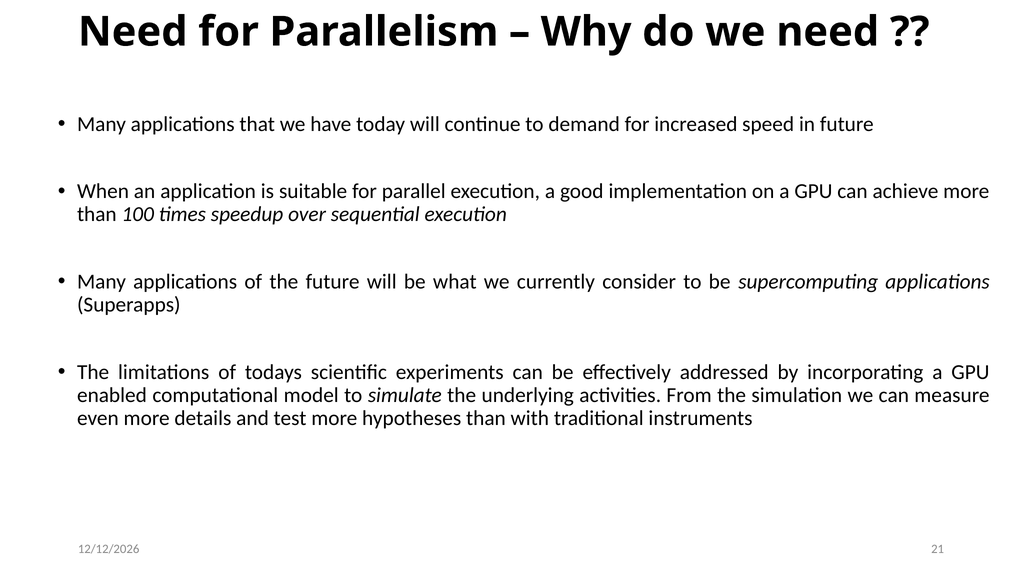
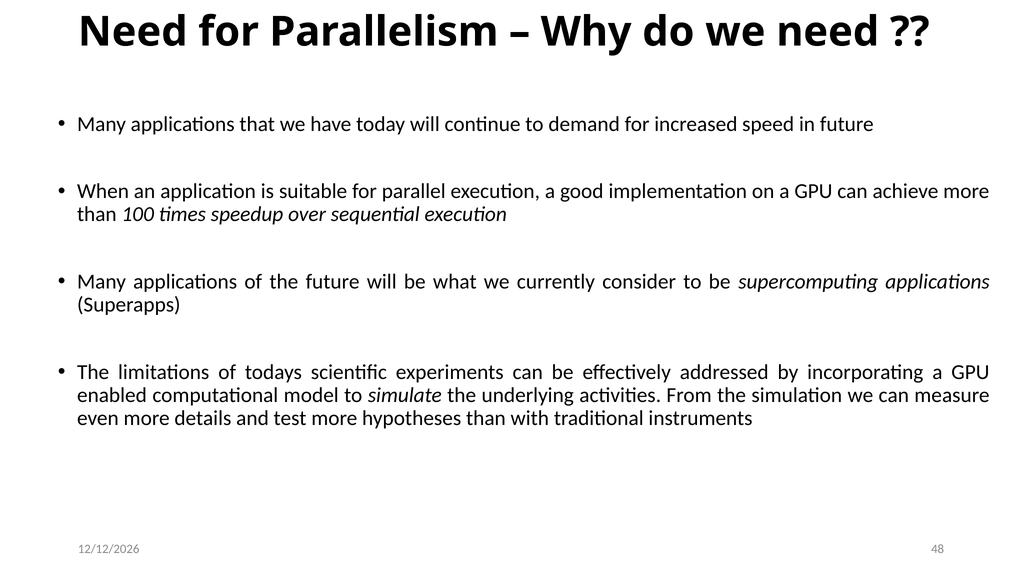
21: 21 -> 48
